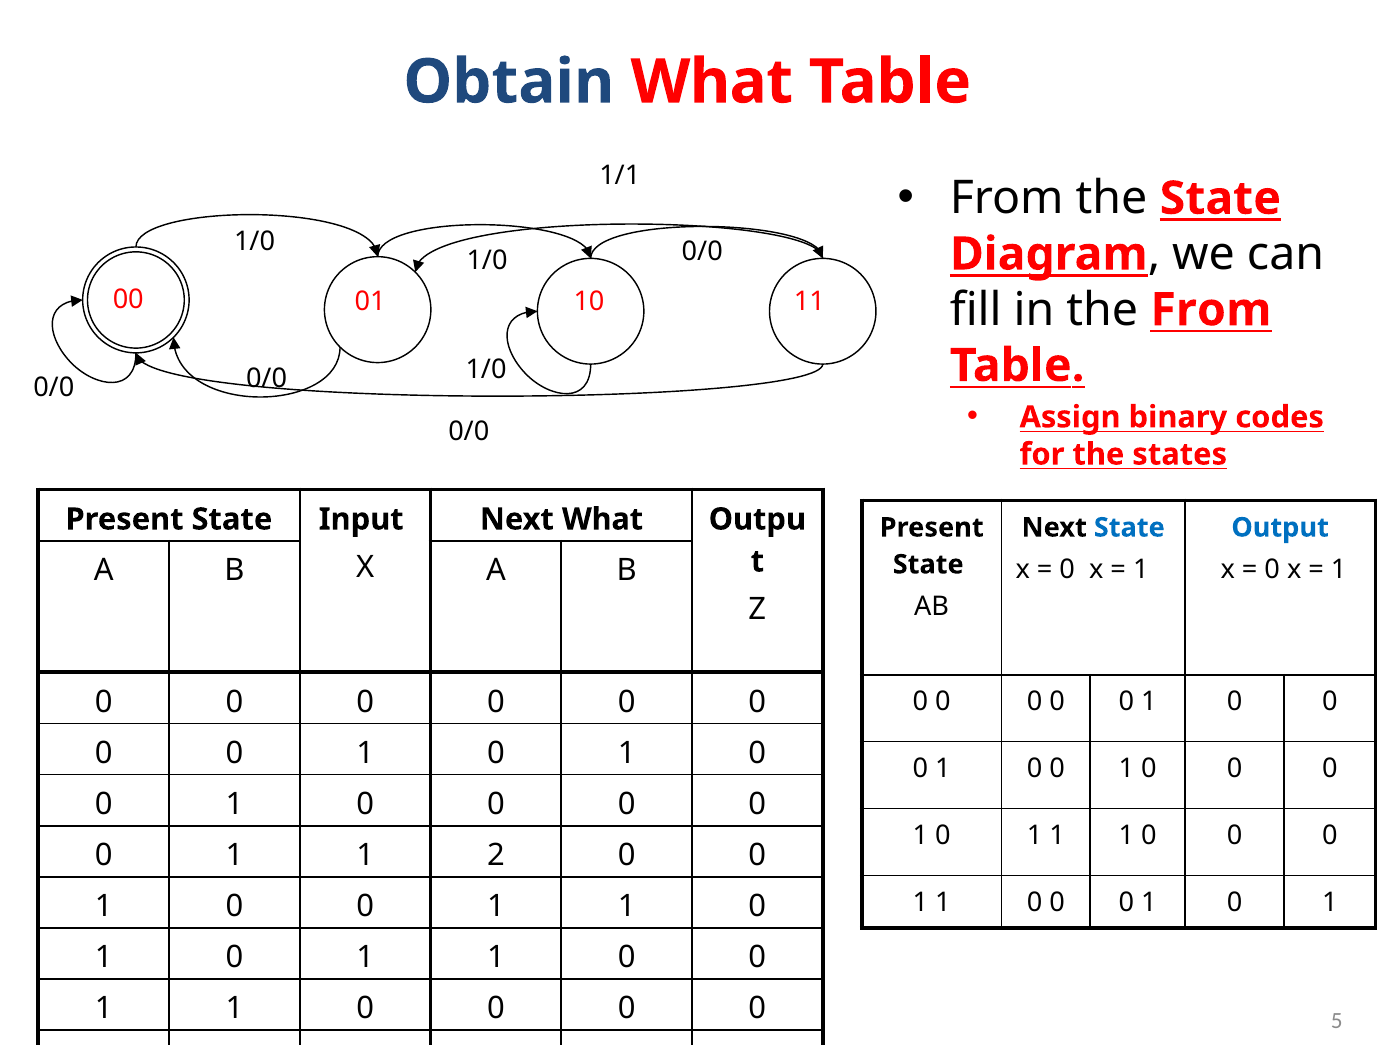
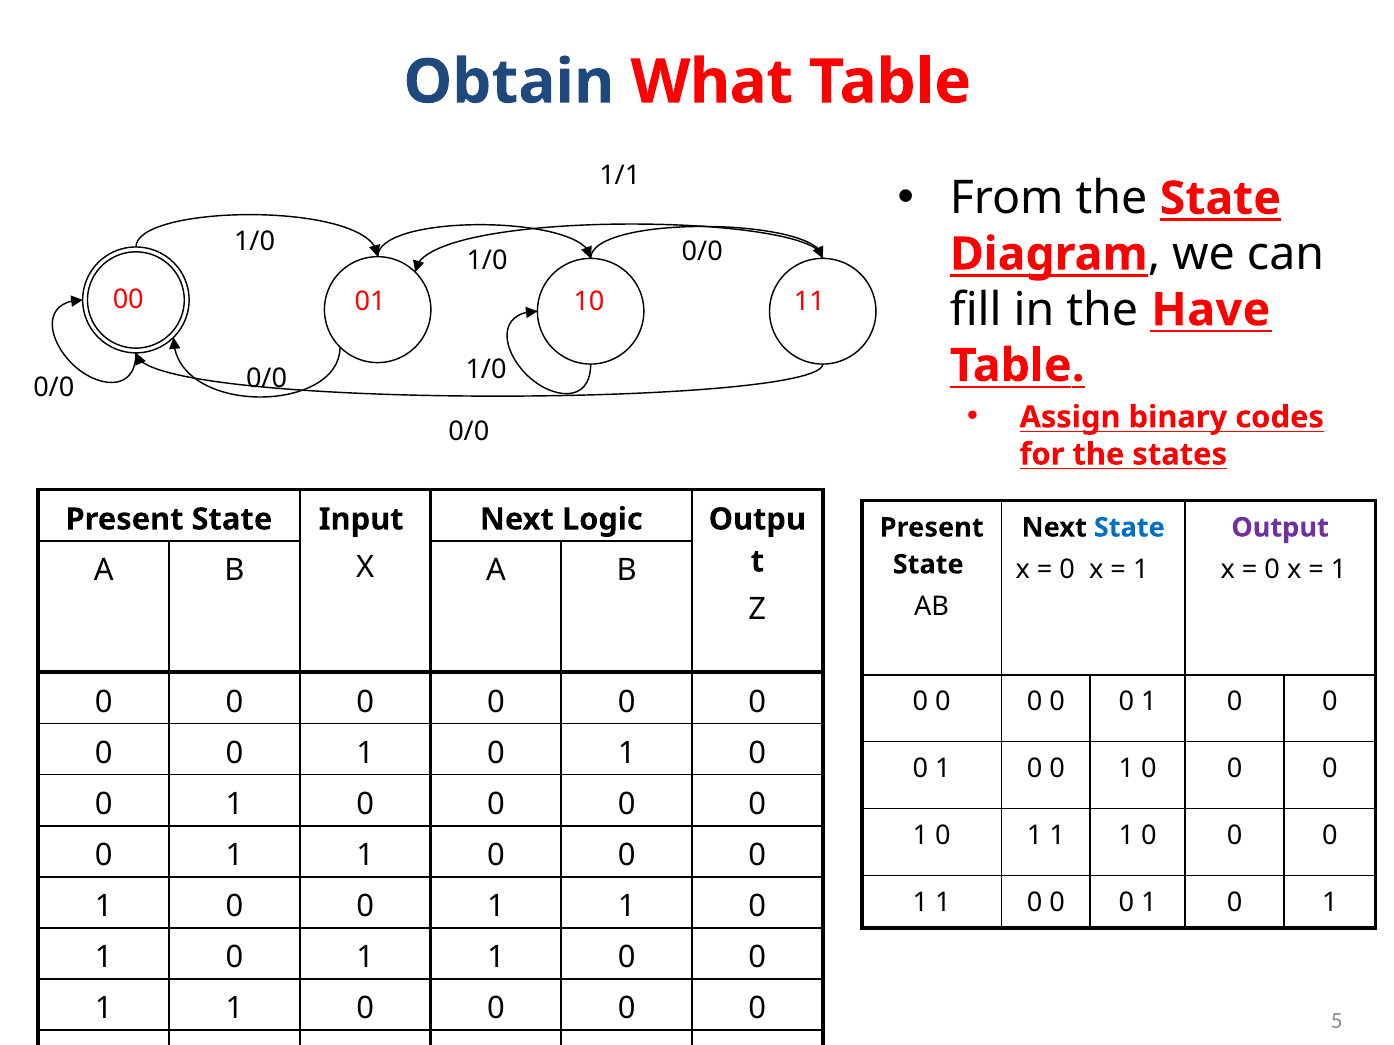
the From: From -> Have
Next What: What -> Logic
Output colour: blue -> purple
2 at (496, 856): 2 -> 0
